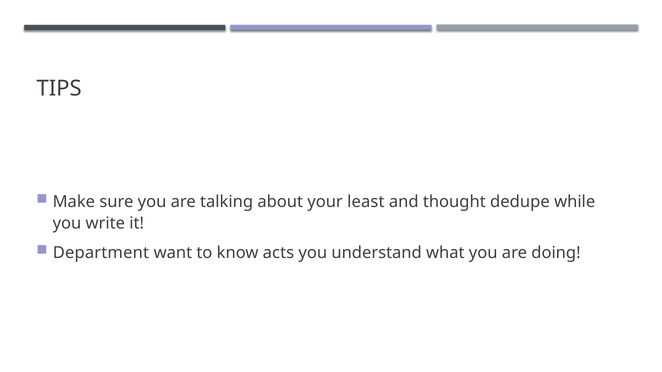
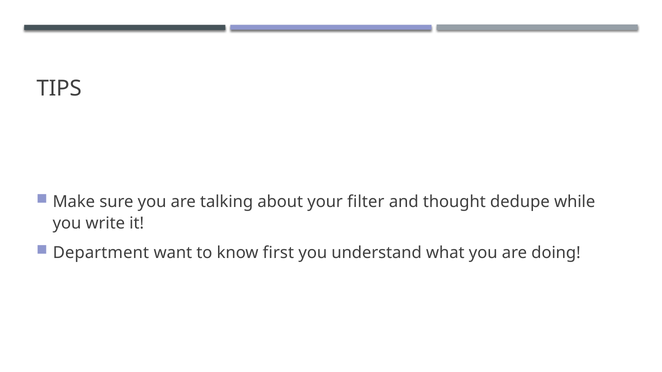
least: least -> filter
acts: acts -> first
